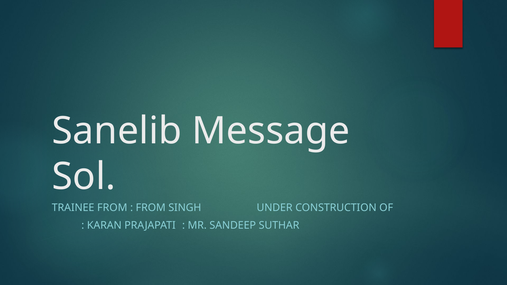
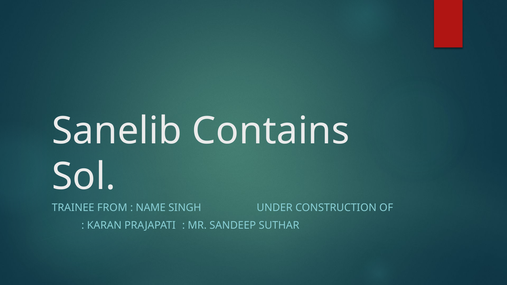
Message: Message -> Contains
FROM at (151, 208): FROM -> NAME
